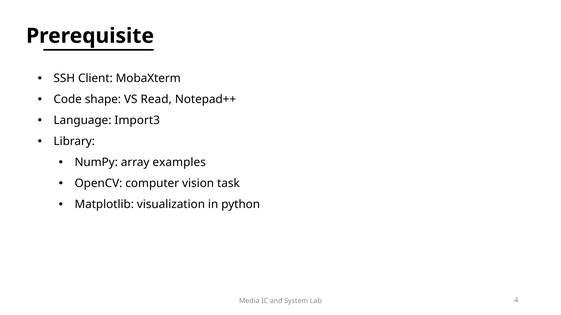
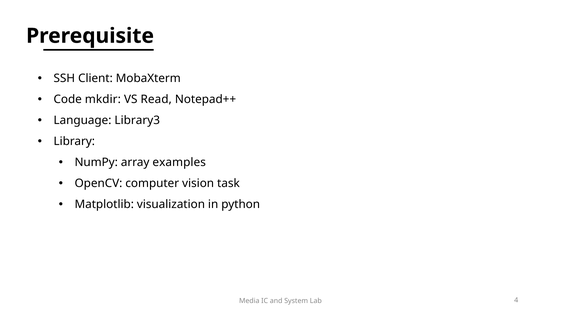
shape: shape -> mkdir
Import3: Import3 -> Library3
